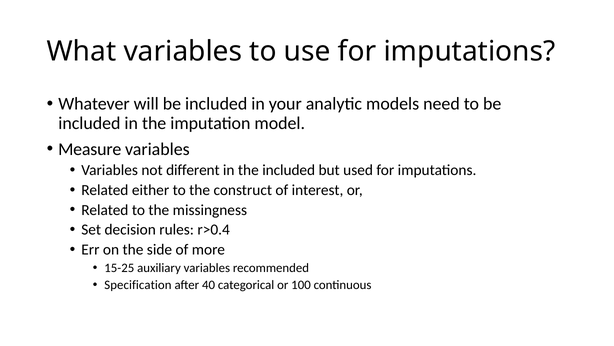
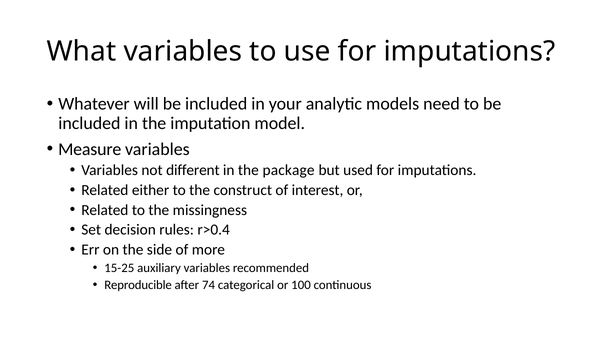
the included: included -> package
Specification: Specification -> Reproducible
40: 40 -> 74
